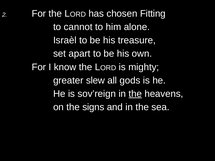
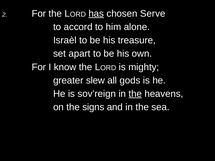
has underline: none -> present
Fitting: Fitting -> Serve
cannot: cannot -> accord
